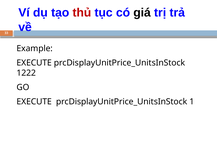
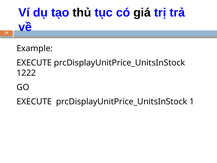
thủ colour: red -> black
